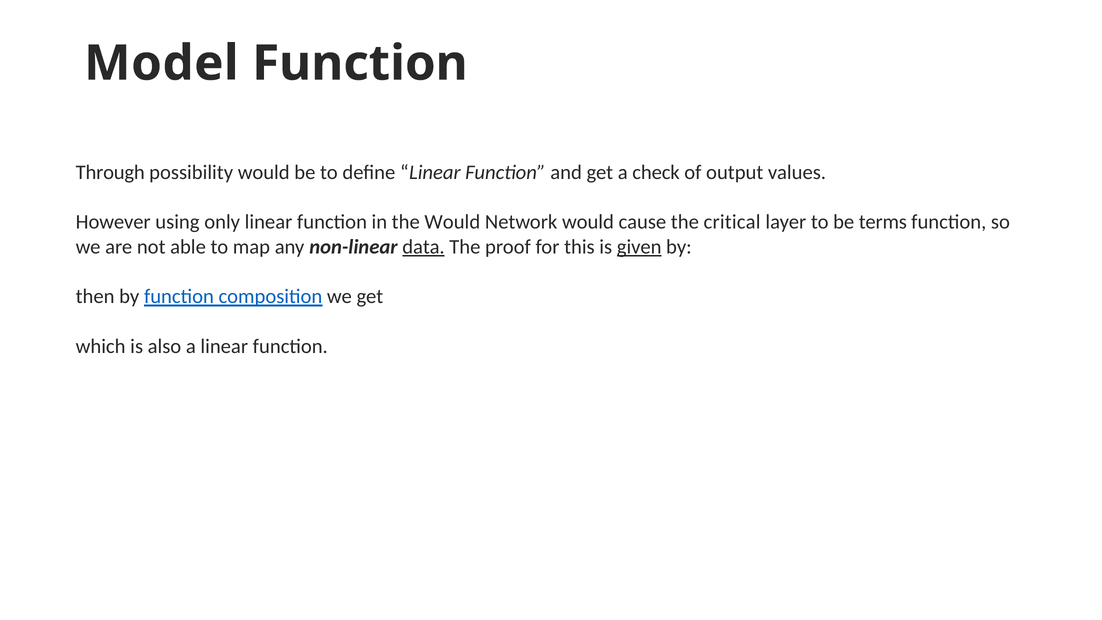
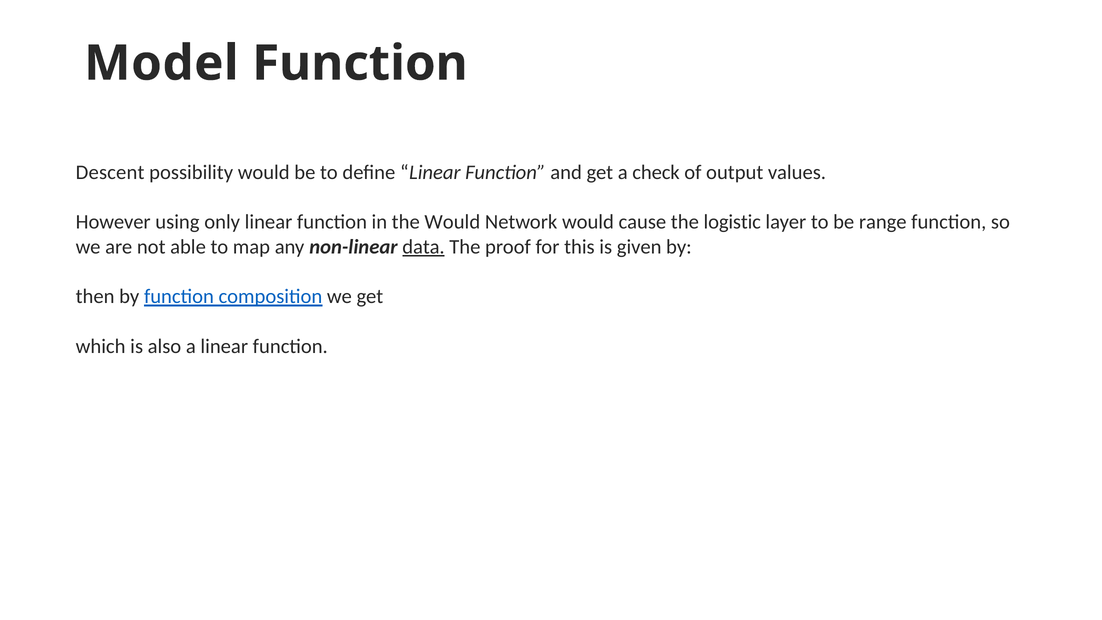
Through: Through -> Descent
critical: critical -> logistic
terms: terms -> range
given underline: present -> none
